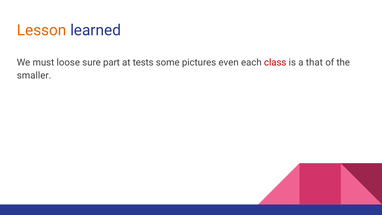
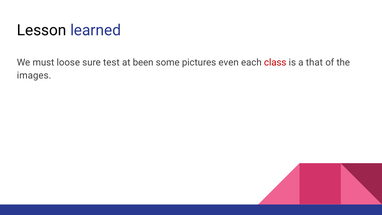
Lesson colour: orange -> black
part: part -> test
tests: tests -> been
smaller: smaller -> images
